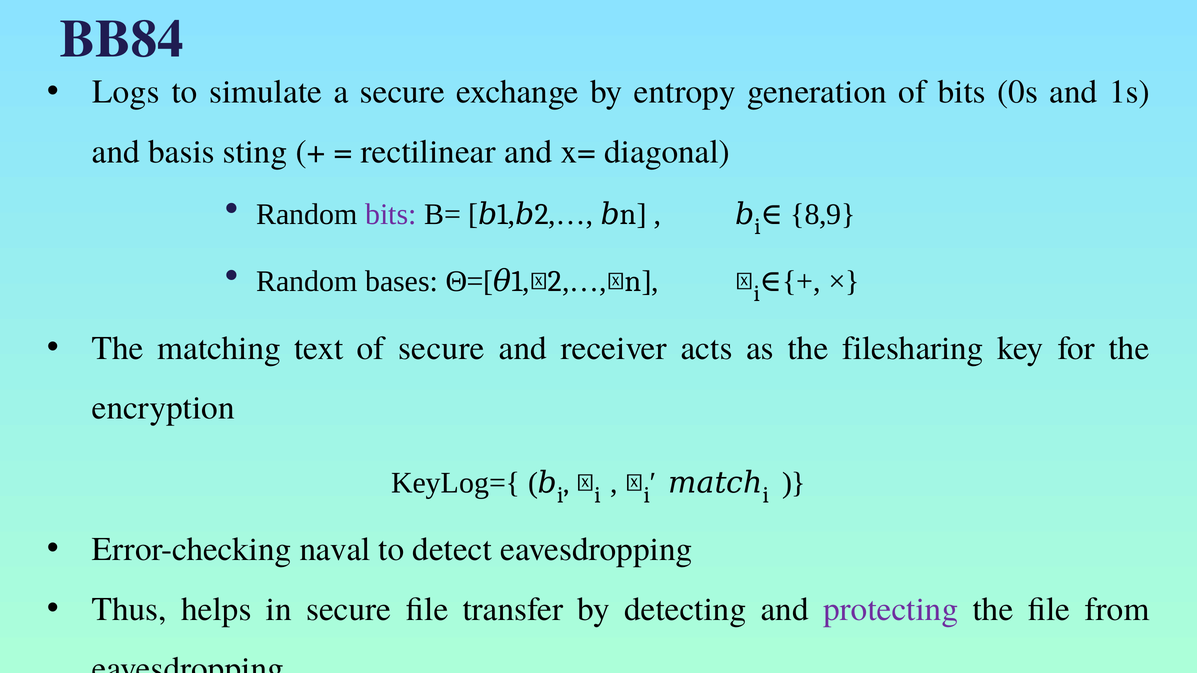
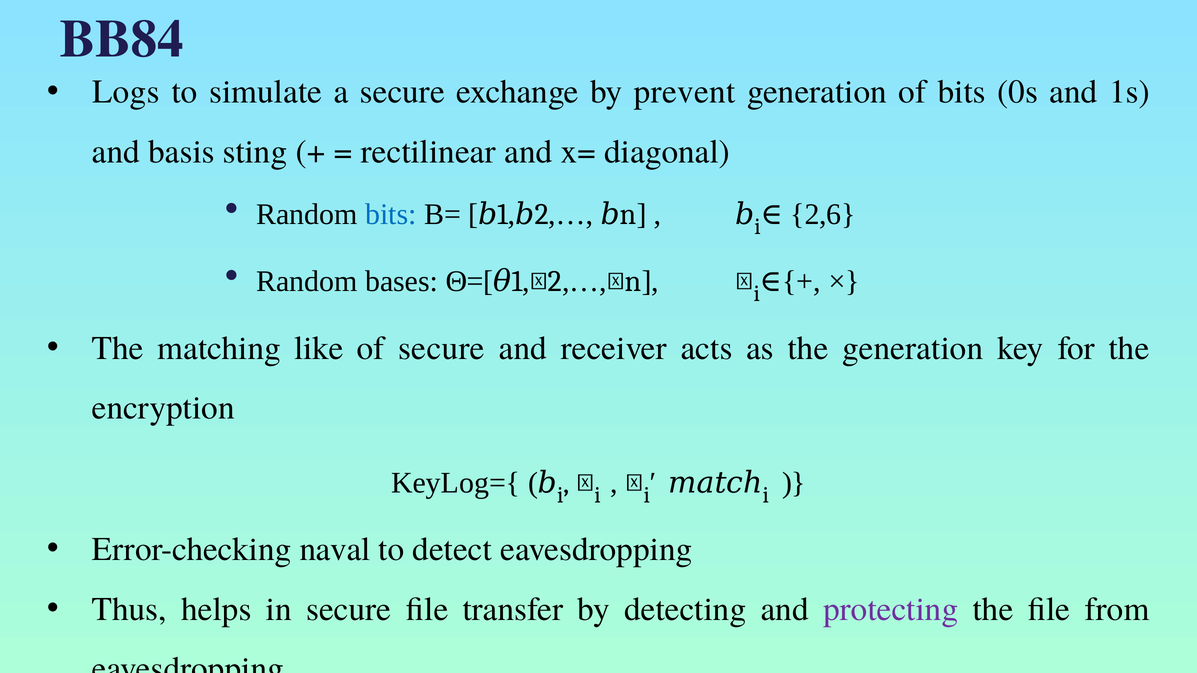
entropy: entropy -> prevent
bits at (391, 214) colour: purple -> blue
8,9: 8,9 -> 2,6
text: text -> like
the filesharing: filesharing -> generation
